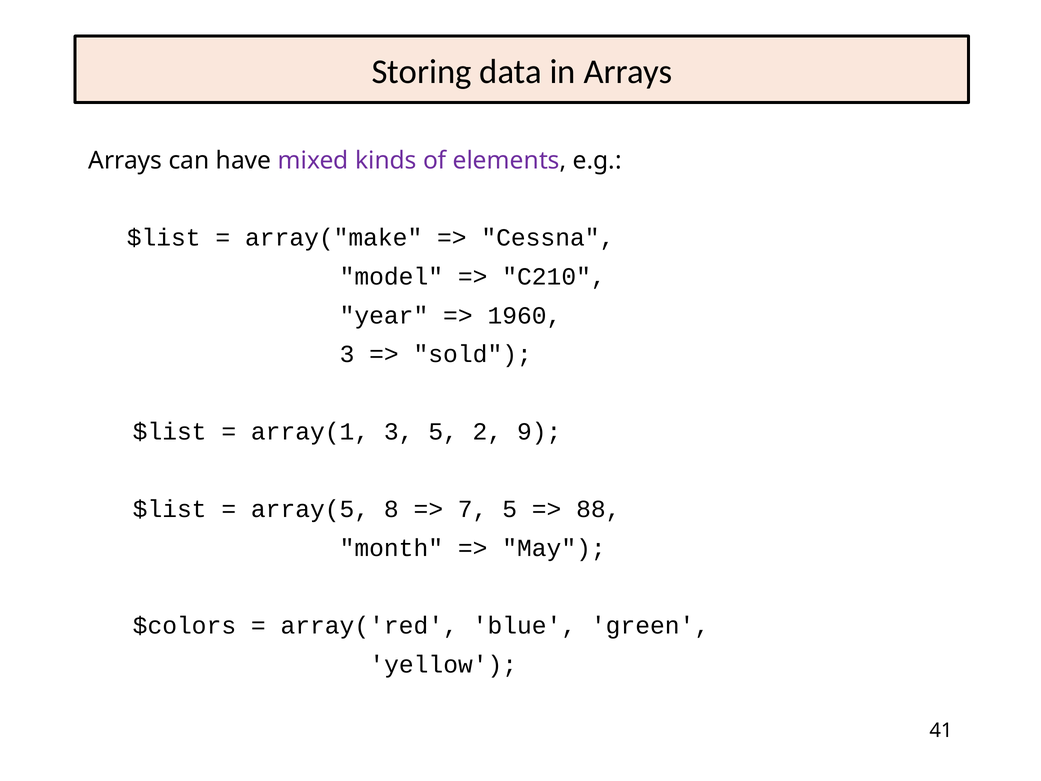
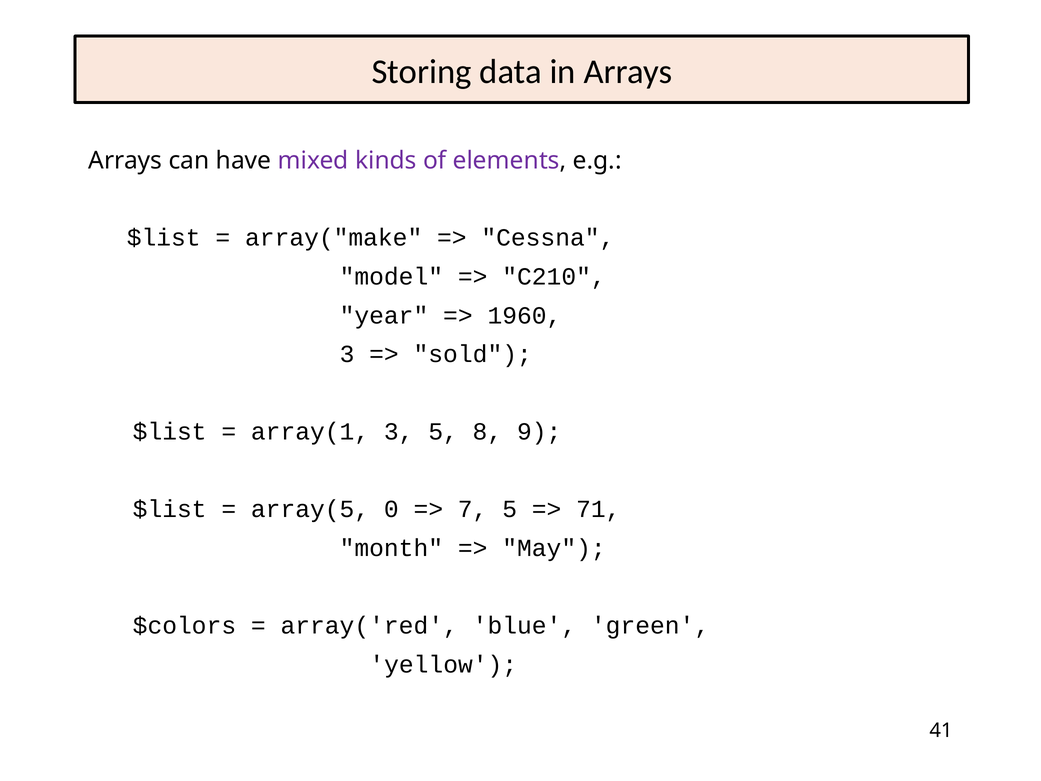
2: 2 -> 8
8: 8 -> 0
88: 88 -> 71
